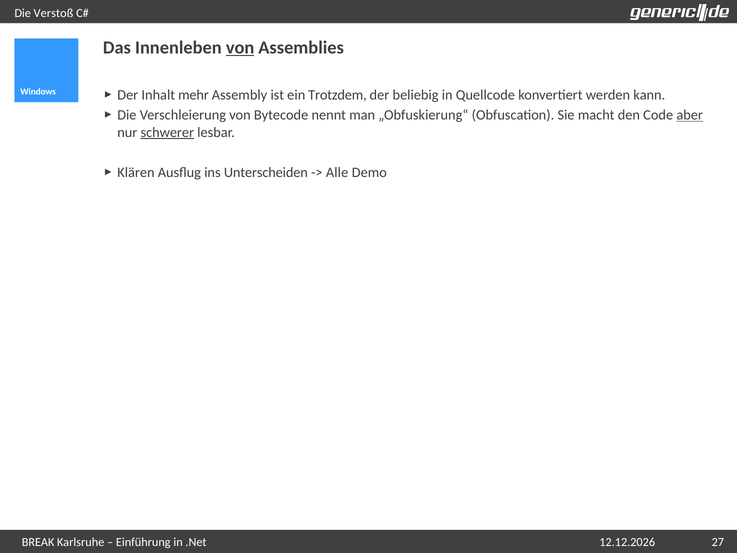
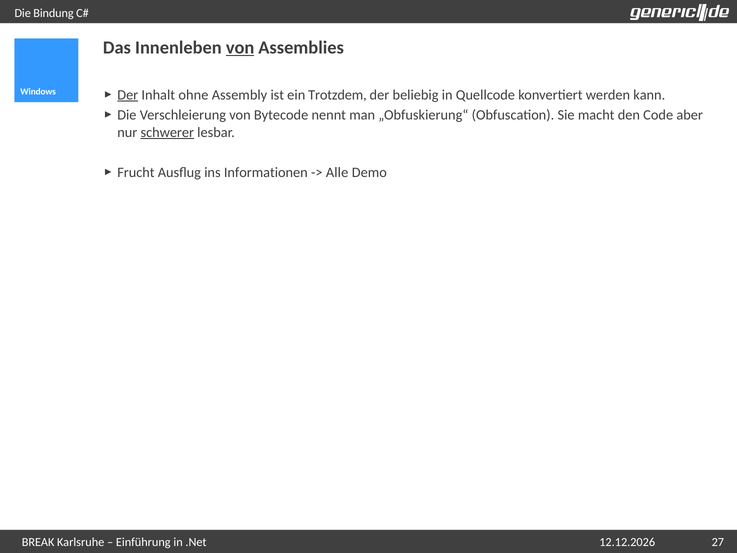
Verstoß: Verstoß -> Bindung
Der at (128, 95) underline: none -> present
mehr: mehr -> ohne
aber underline: present -> none
Klären: Klären -> Frucht
Unterscheiden: Unterscheiden -> Informationen
